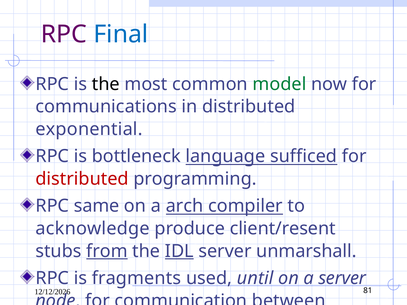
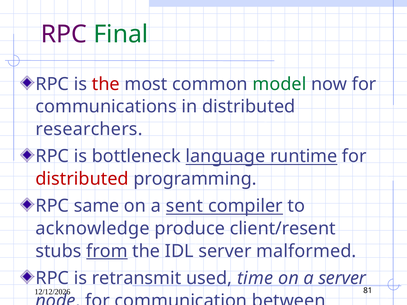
Final colour: blue -> green
the at (106, 84) colour: black -> red
exponential: exponential -> researchers
sufficed: sufficed -> runtime
arch: arch -> sent
IDL underline: present -> none
unmarshall: unmarshall -> malformed
fragments: fragments -> retransmit
until: until -> time
